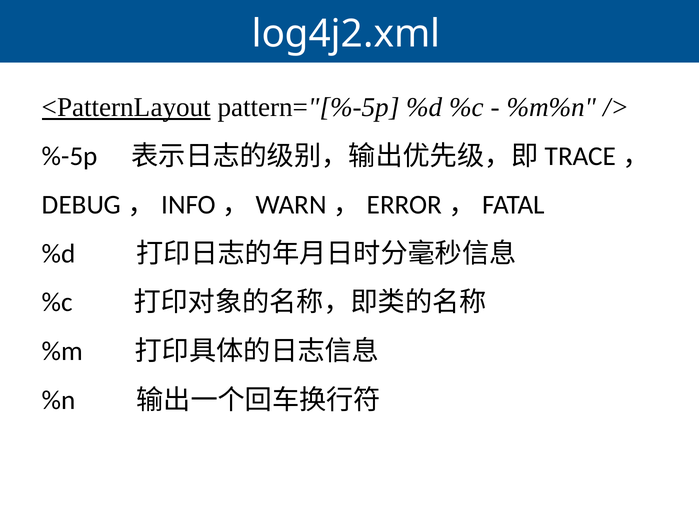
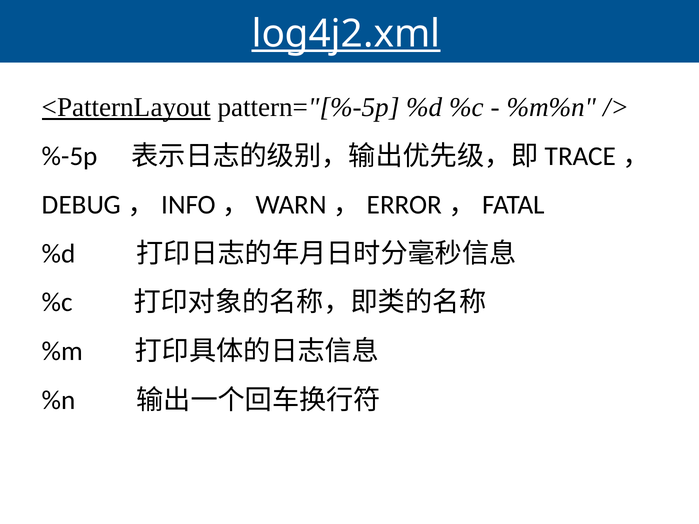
log4j2.xml underline: none -> present
